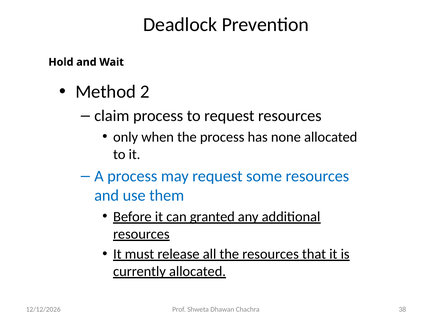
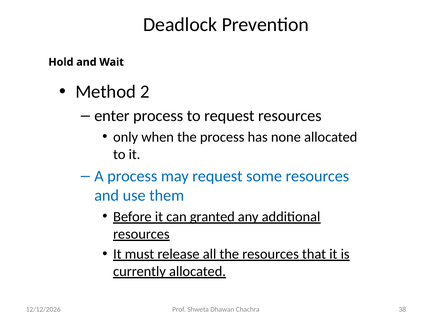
claim: claim -> enter
